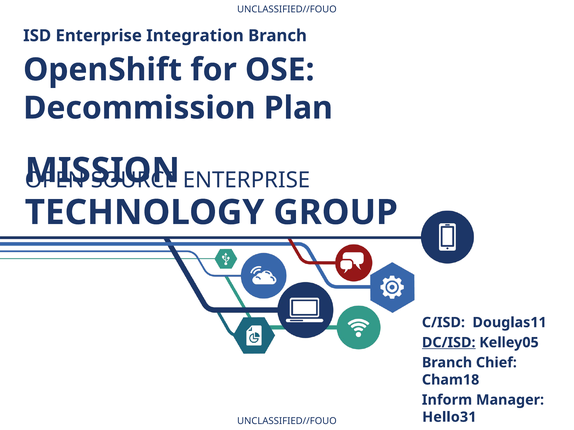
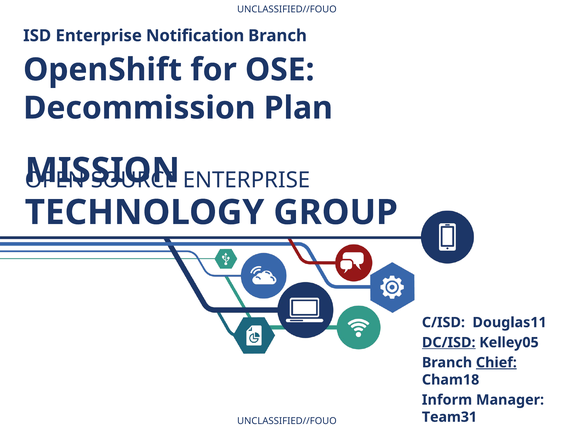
Integration: Integration -> Notification
Chief underline: none -> present
Hello31: Hello31 -> Team31
